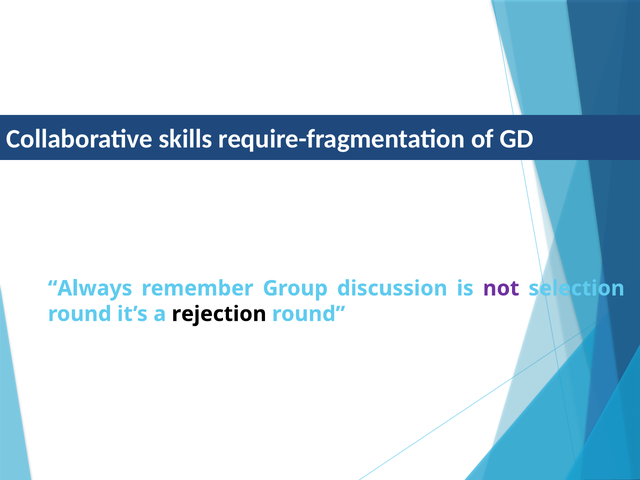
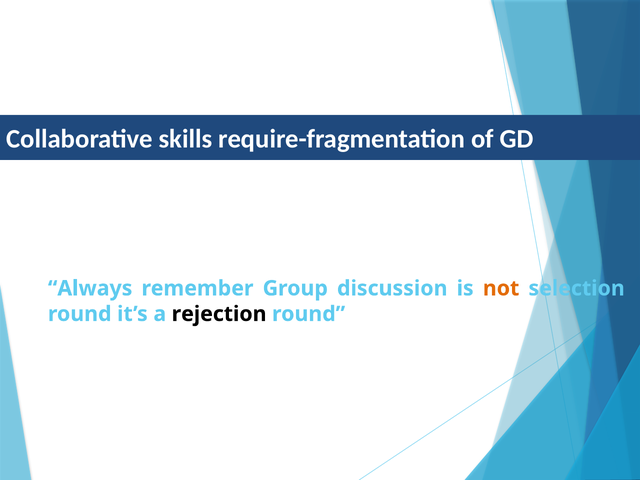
not colour: purple -> orange
